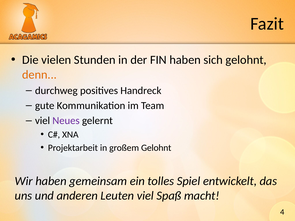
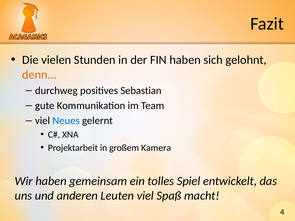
Handreck: Handreck -> Sebastian
Neues colour: purple -> blue
großem Gelohnt: Gelohnt -> Kamera
